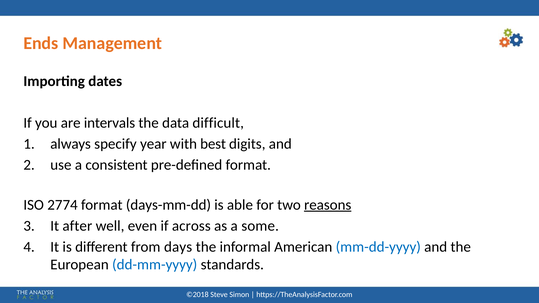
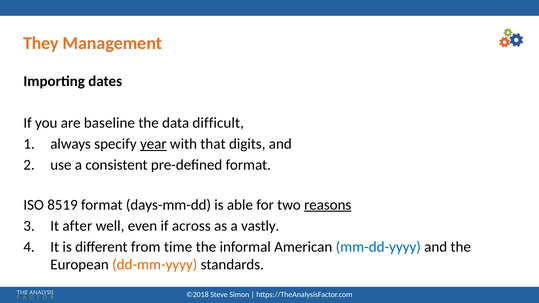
Ends: Ends -> They
intervals: intervals -> baseline
year underline: none -> present
best: best -> that
2774: 2774 -> 8519
some: some -> vastly
days: days -> time
dd-mm-yyyy colour: blue -> orange
